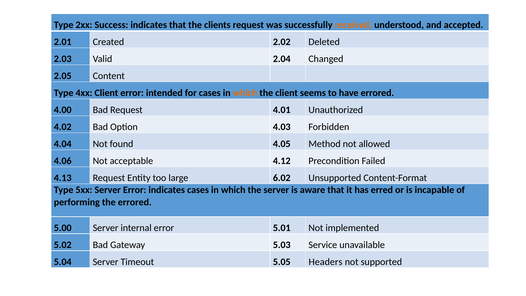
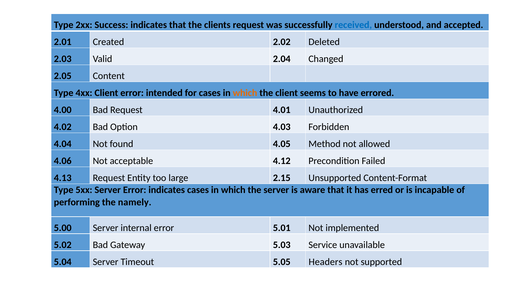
received colour: orange -> blue
6.02: 6.02 -> 2.15
the errored: errored -> namely
